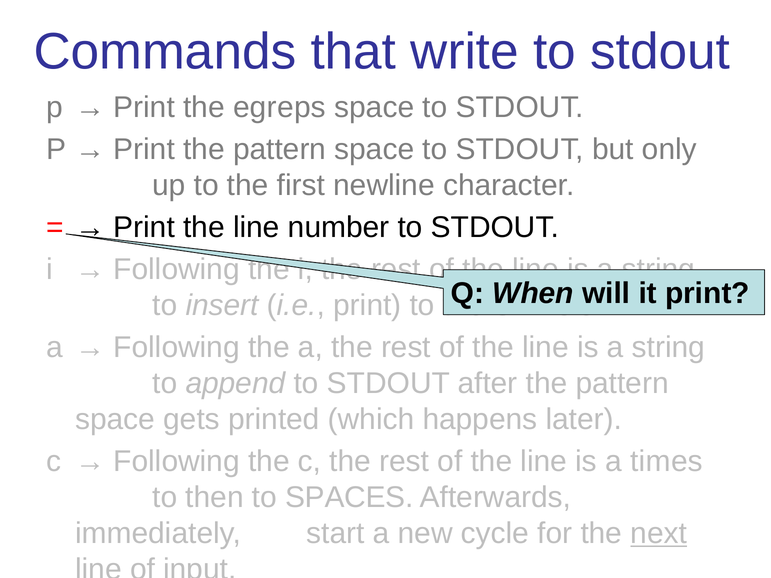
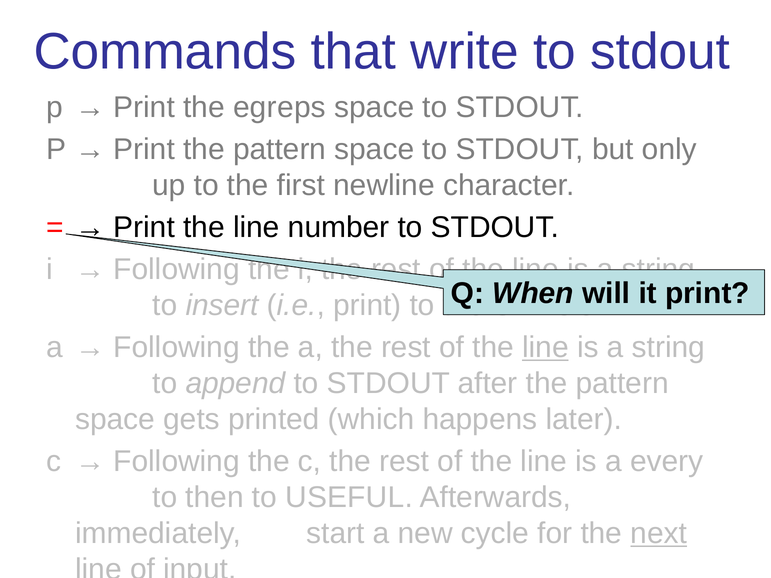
line at (545, 348) underline: none -> present
times: times -> every
SPACES: SPACES -> USEFUL
